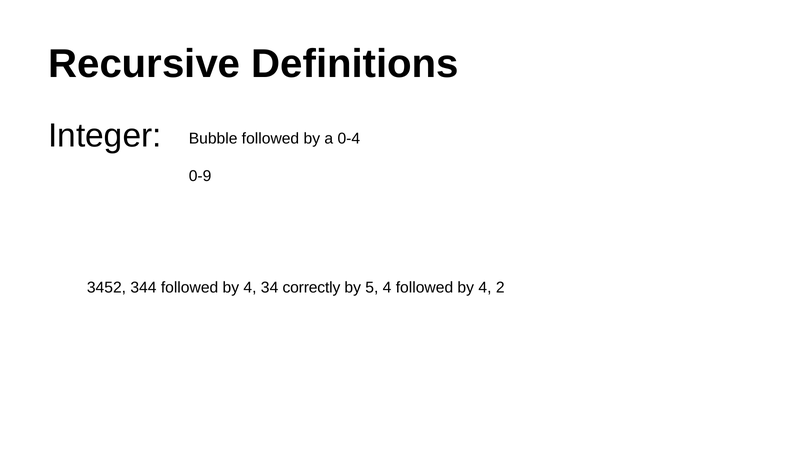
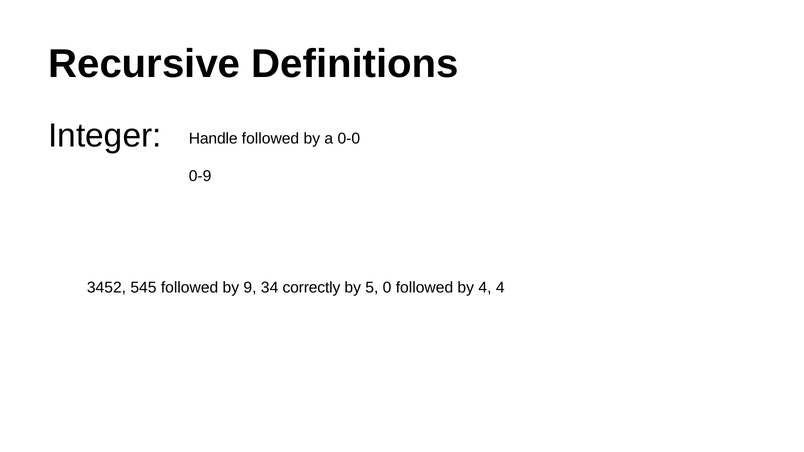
Bubble: Bubble -> Handle
0-4: 0-4 -> 0-0
344: 344 -> 545
4 at (250, 288): 4 -> 9
5 4: 4 -> 0
4 2: 2 -> 4
